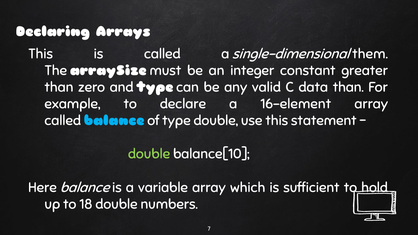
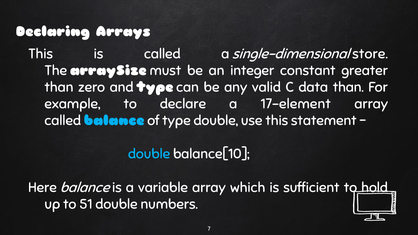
them: them -> store
16-element: 16-element -> 17-element
double at (149, 154) colour: light green -> light blue
18: 18 -> 51
